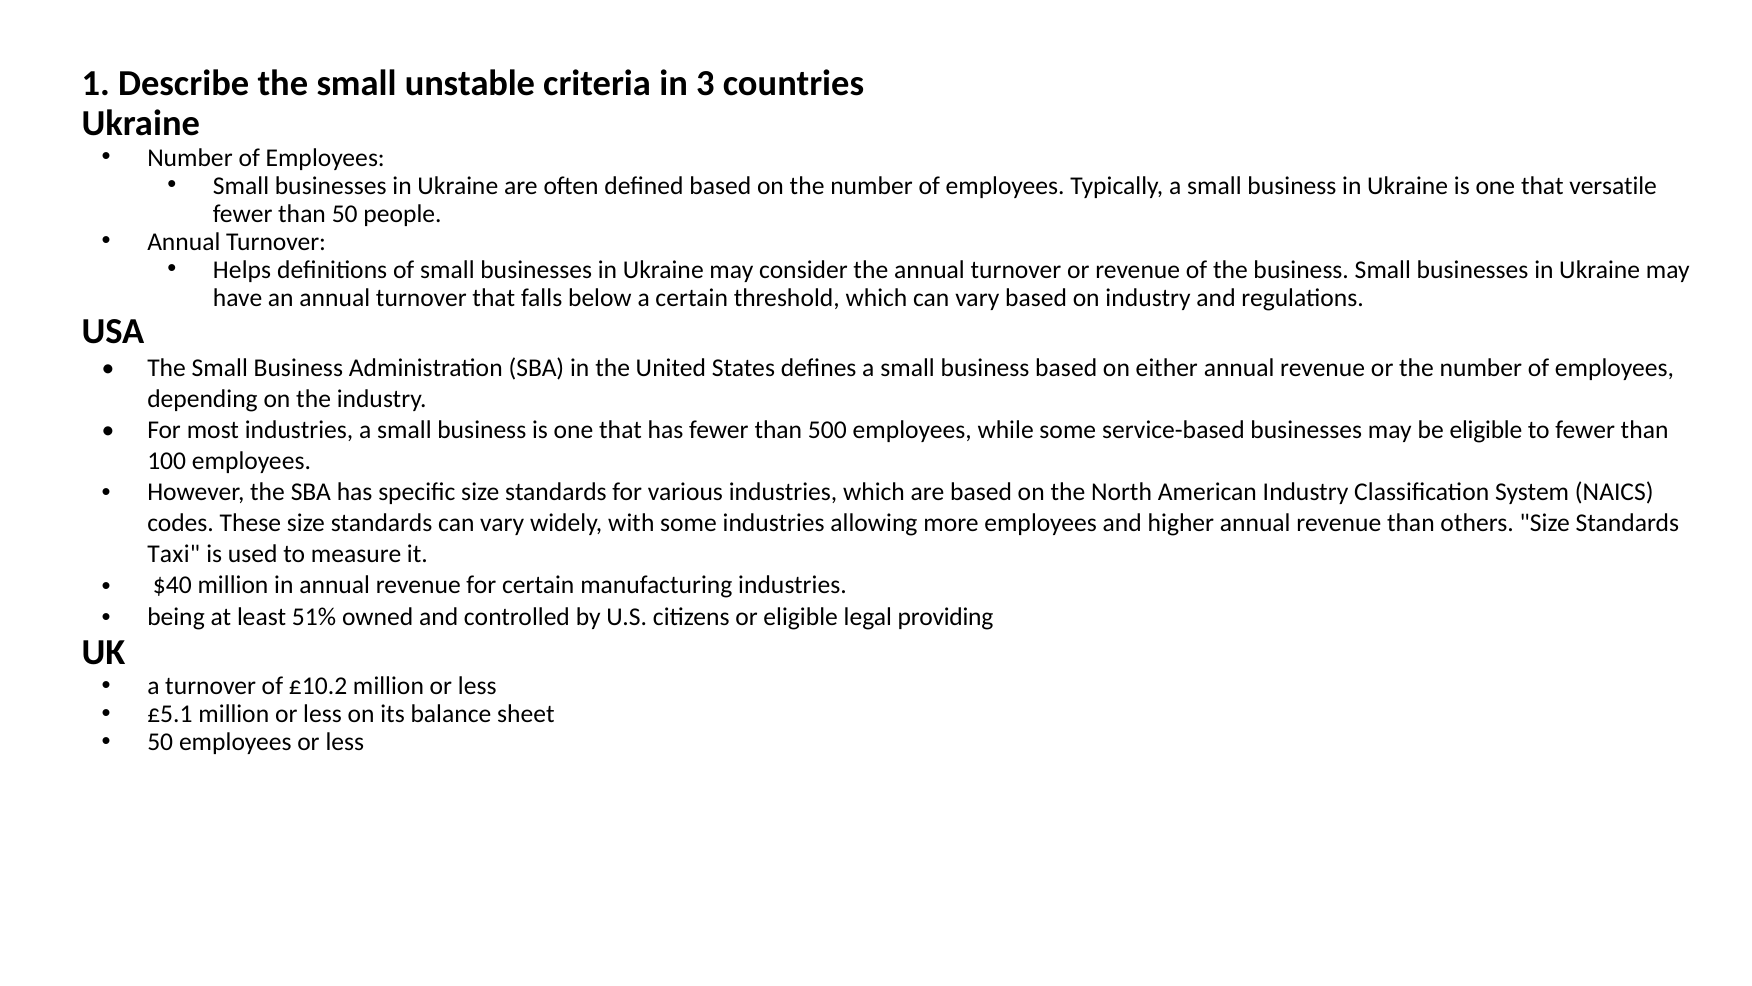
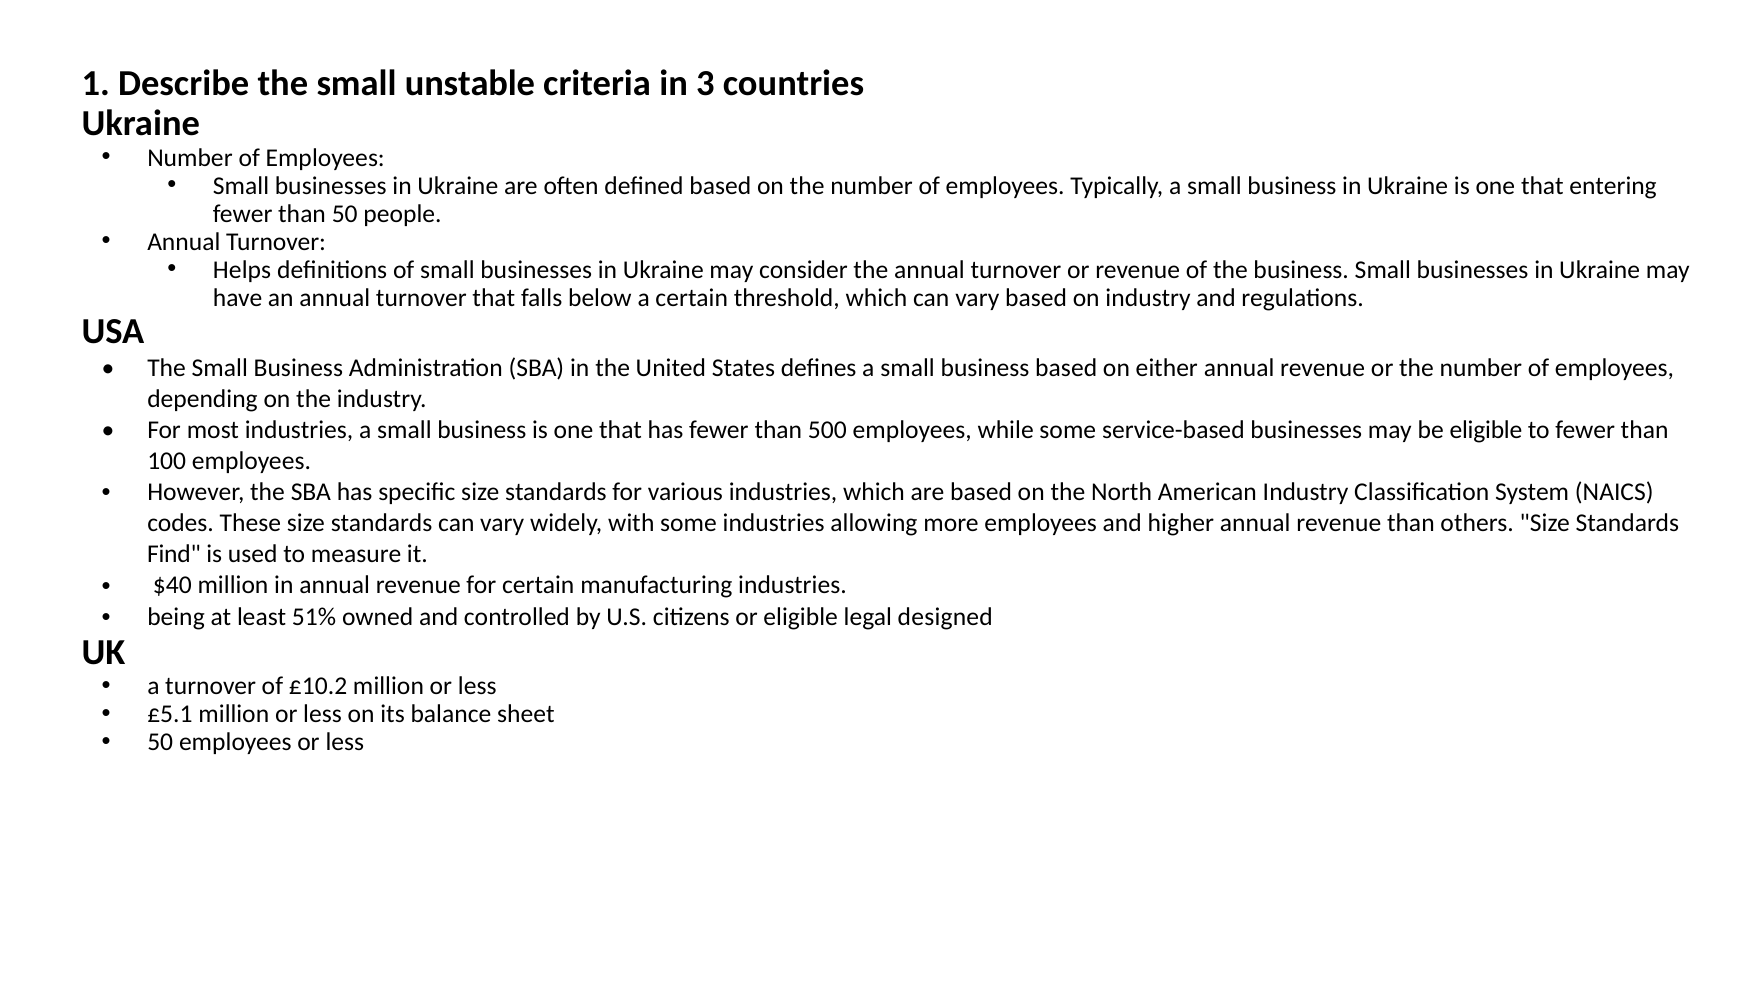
versatile: versatile -> entering
Taxi: Taxi -> Find
providing: providing -> designed
